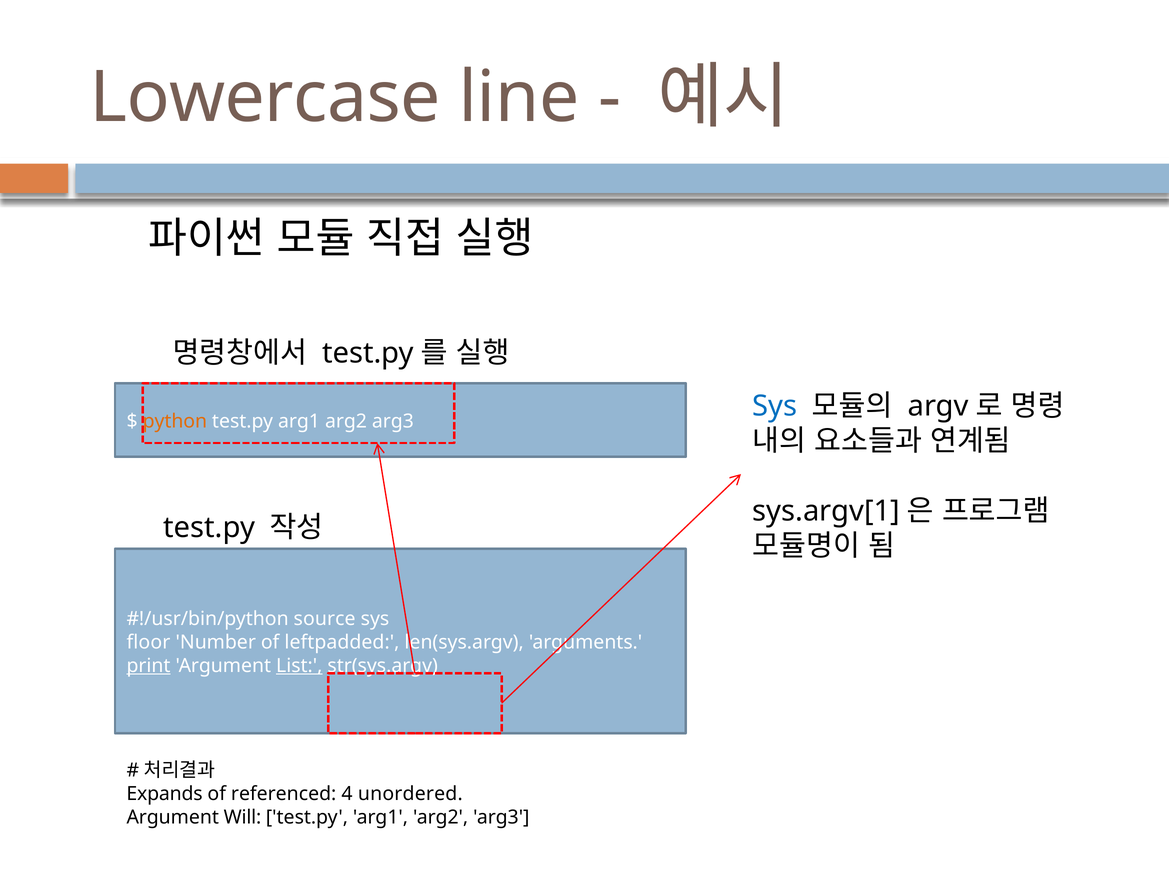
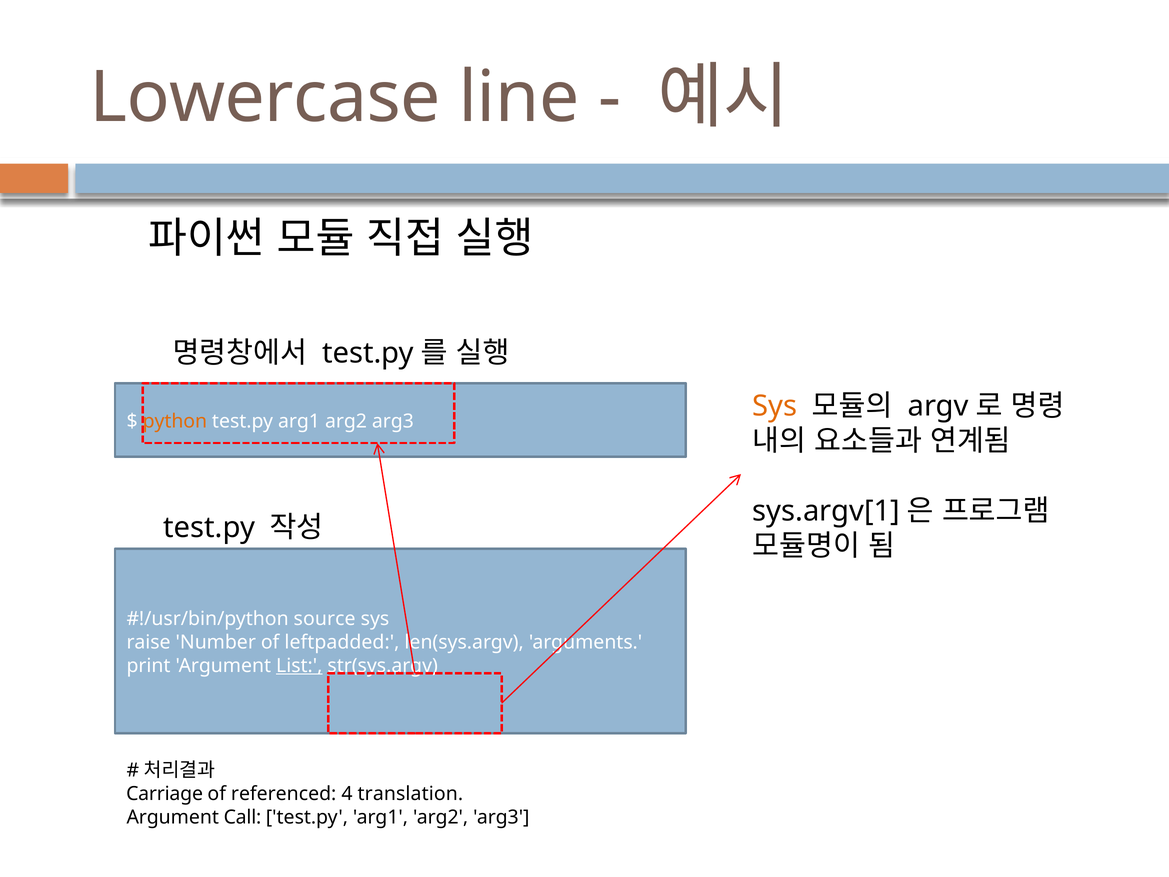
Sys at (775, 406) colour: blue -> orange
floor: floor -> raise
print underline: present -> none
Expands: Expands -> Carriage
unordered: unordered -> translation
Will: Will -> Call
